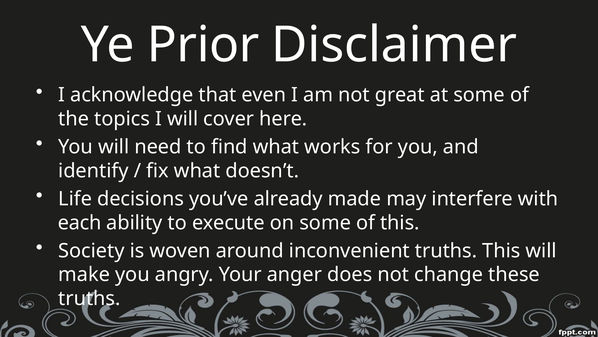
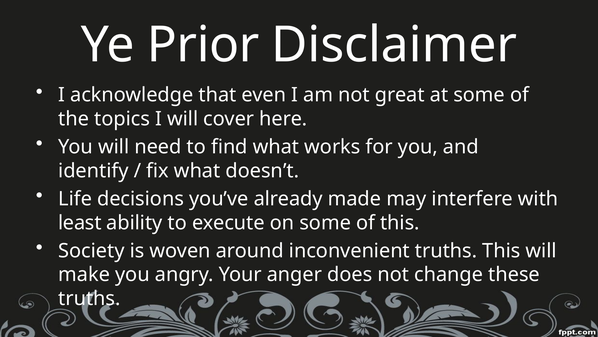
each: each -> least
